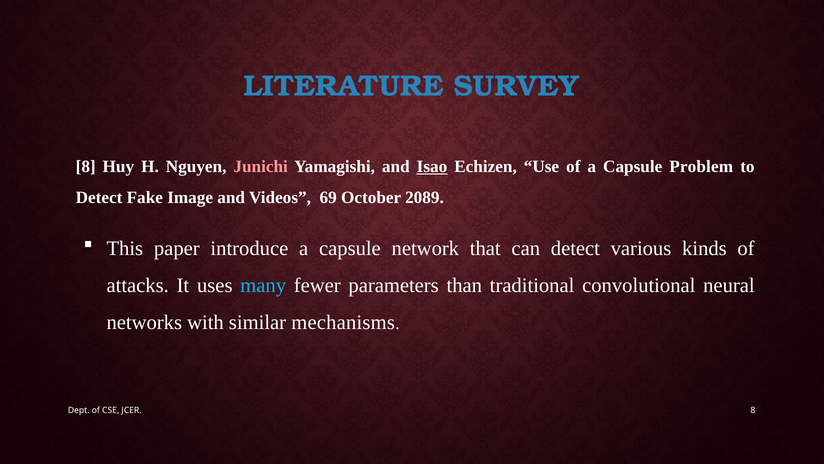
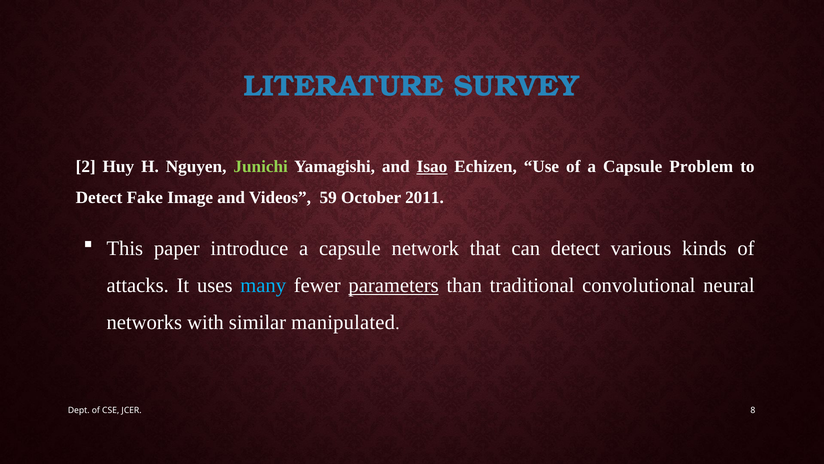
8 at (86, 167): 8 -> 2
Junichi colour: pink -> light green
69: 69 -> 59
2089: 2089 -> 2011
parameters underline: none -> present
mechanisms: mechanisms -> manipulated
